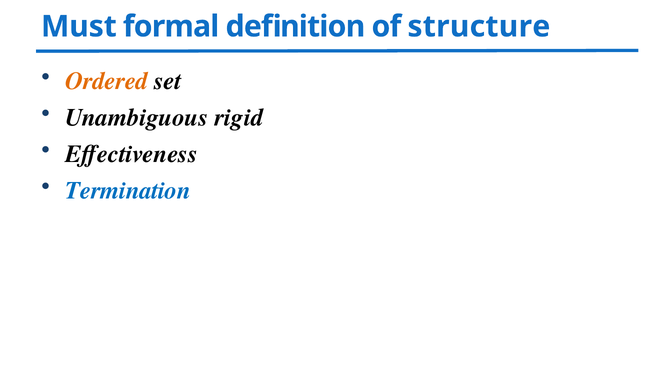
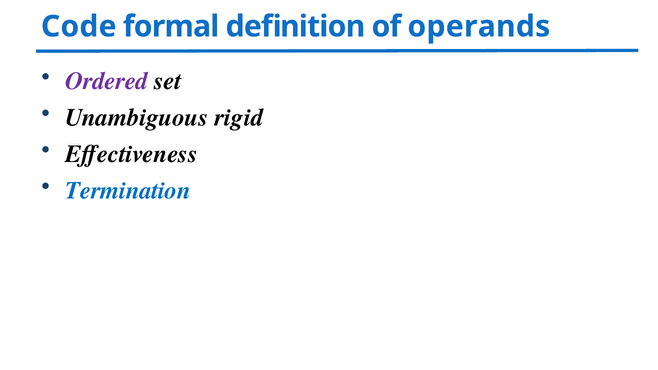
Must: Must -> Code
structure: structure -> operands
Ordered colour: orange -> purple
